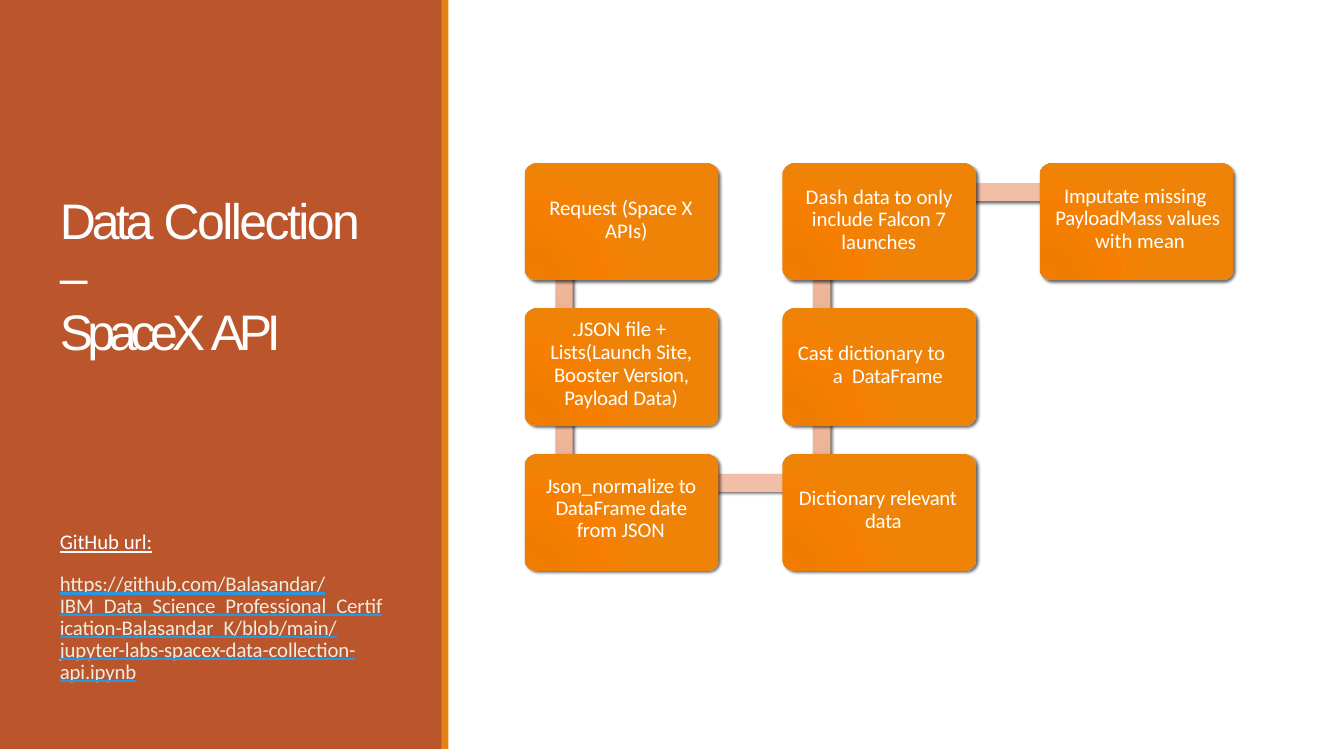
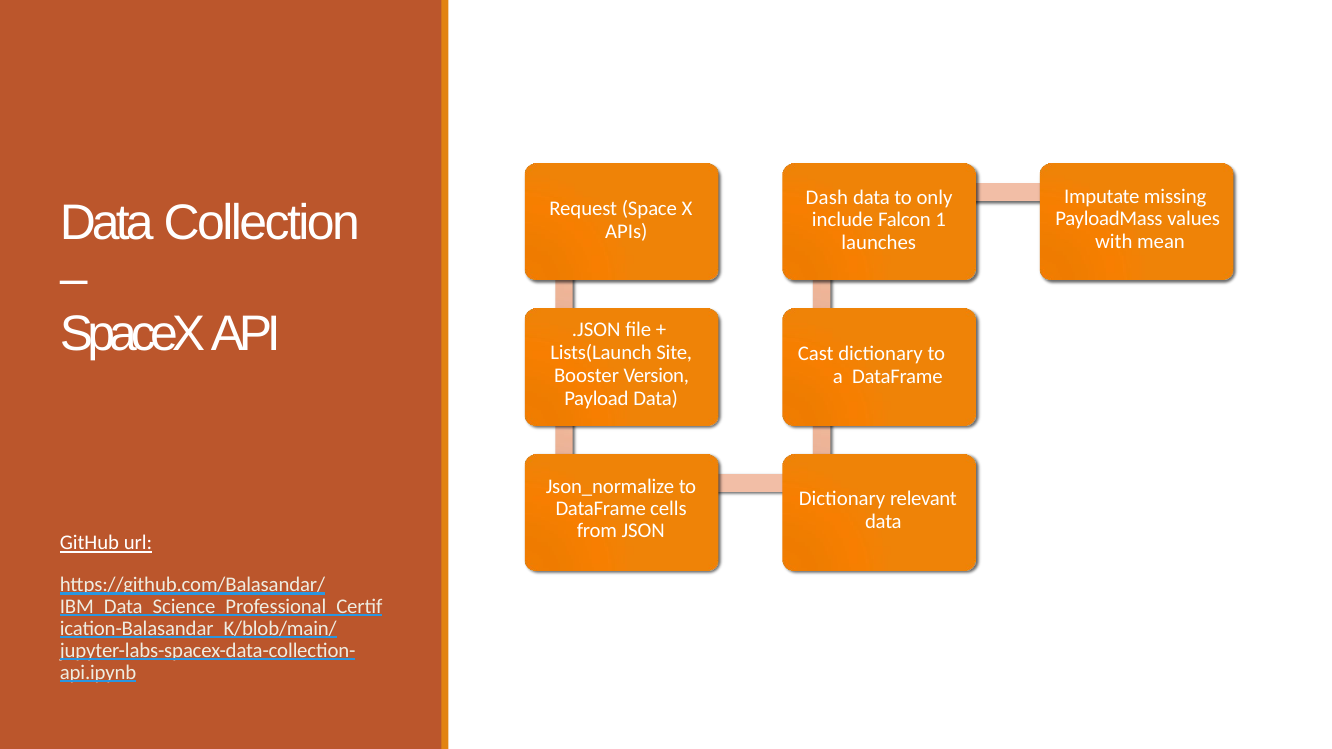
7: 7 -> 1
date: date -> cells
